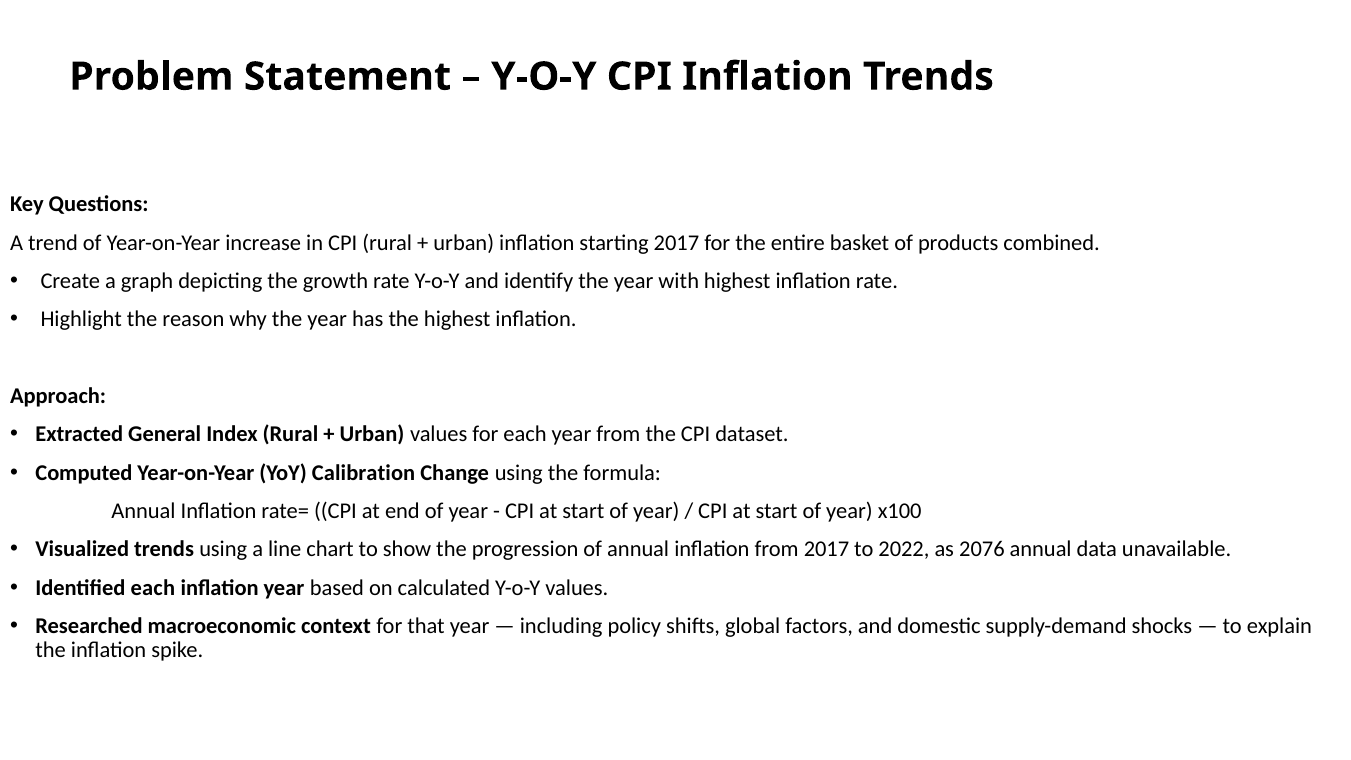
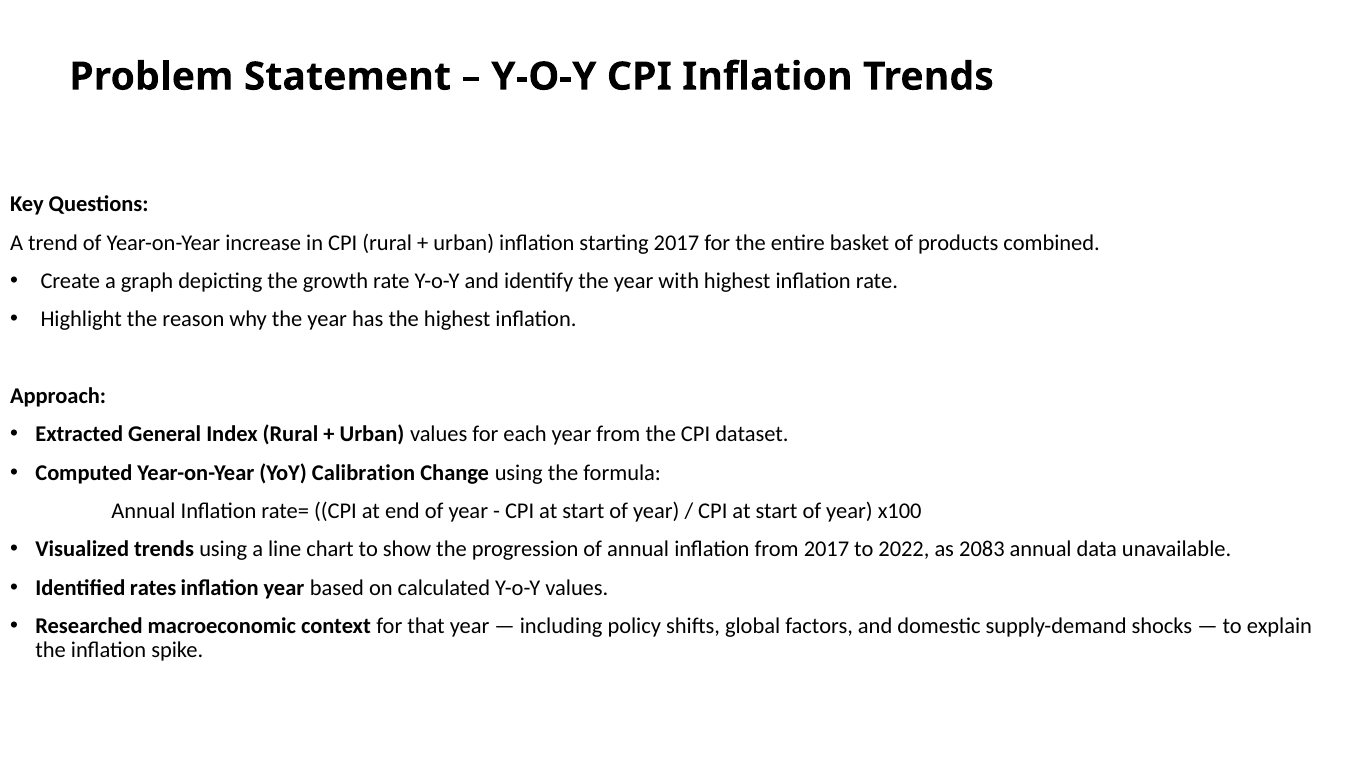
2076: 2076 -> 2083
Identified each: each -> rates
